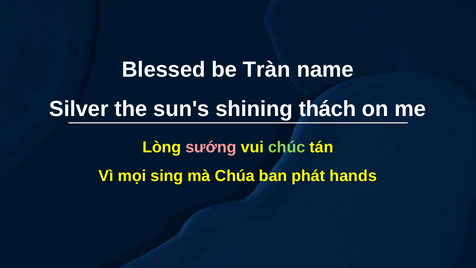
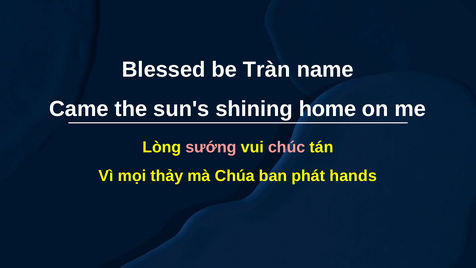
Silver: Silver -> Came
thách: thách -> home
chúc colour: light green -> pink
sing: sing -> thảy
